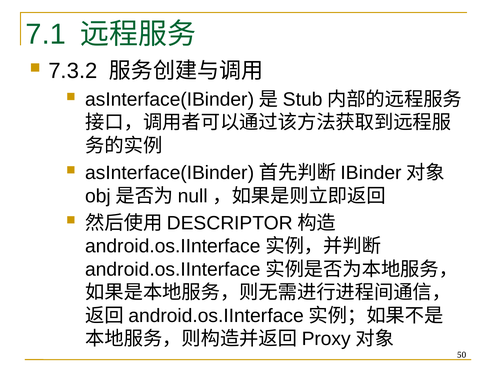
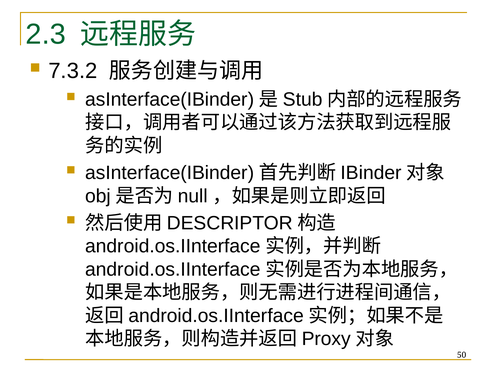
7.1: 7.1 -> 2.3
